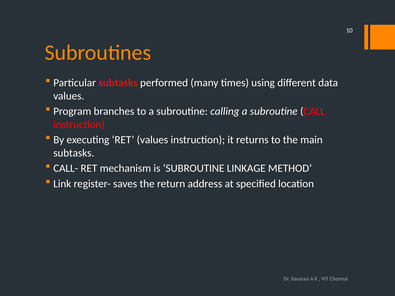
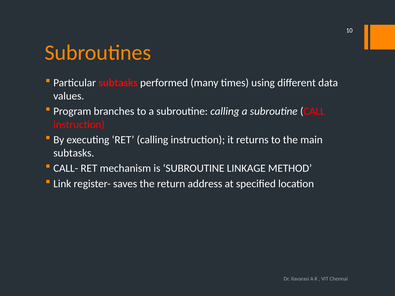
RET values: values -> calling
